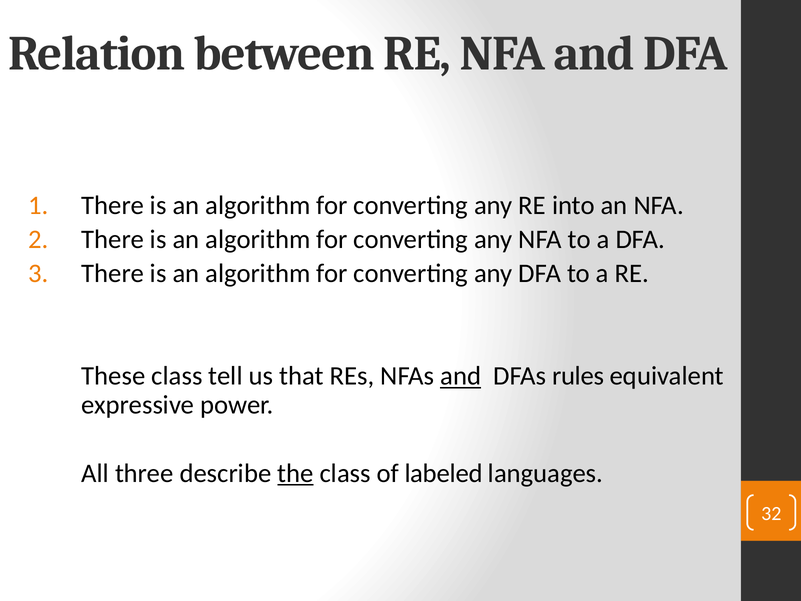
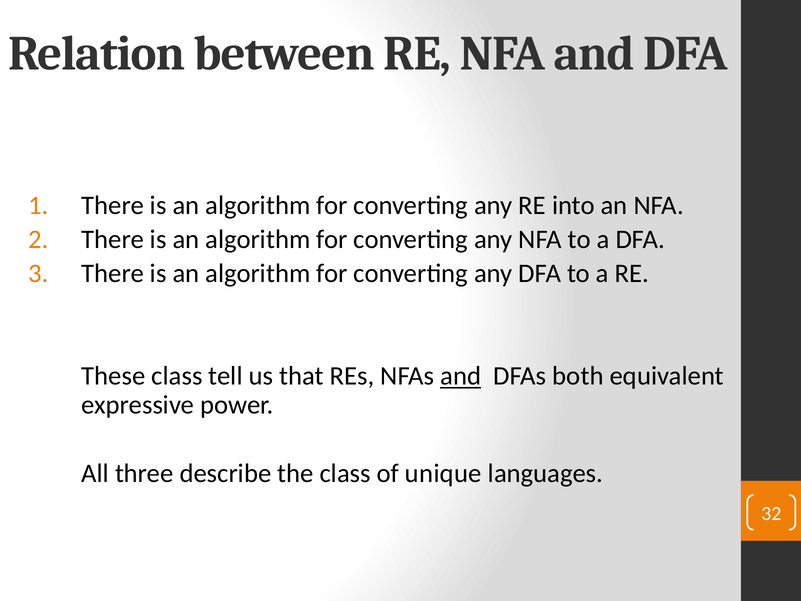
rules: rules -> both
the underline: present -> none
labeled: labeled -> unique
